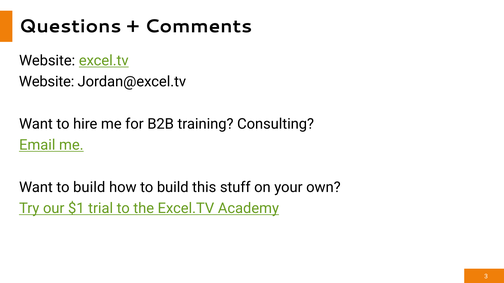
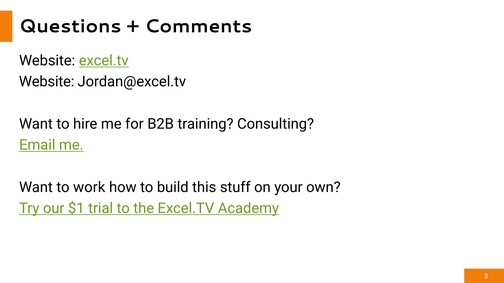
Want to build: build -> work
